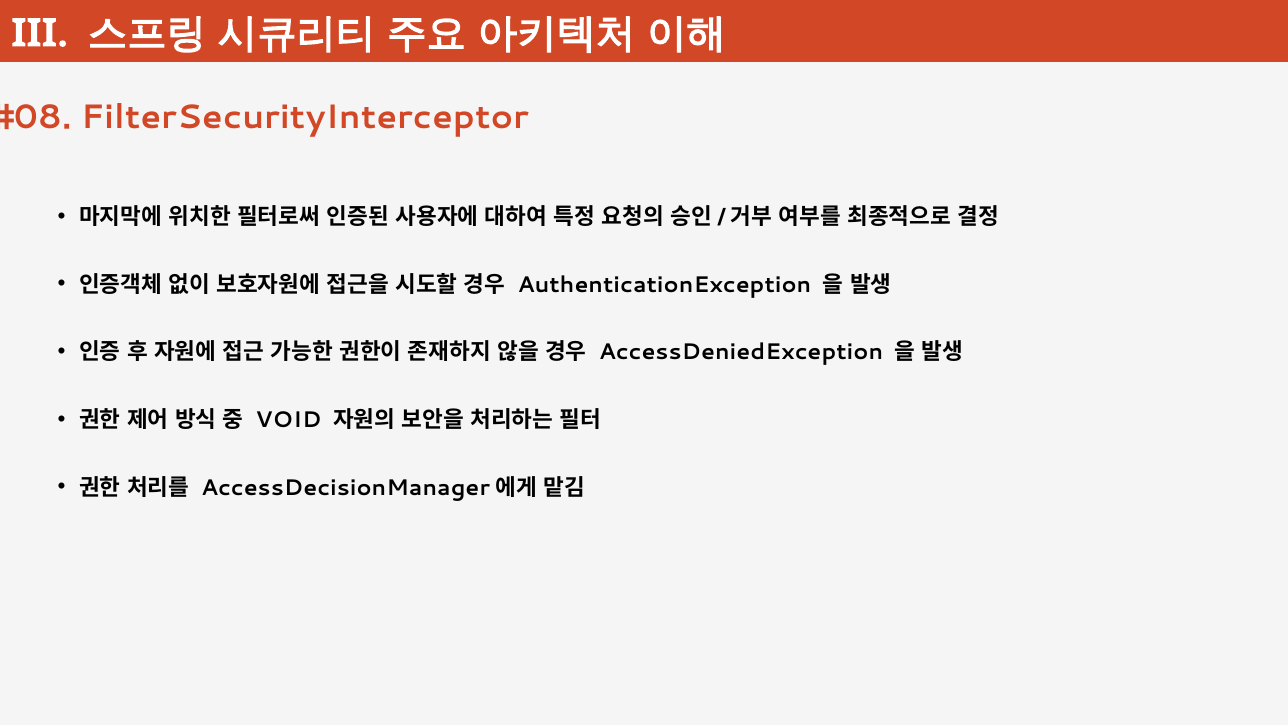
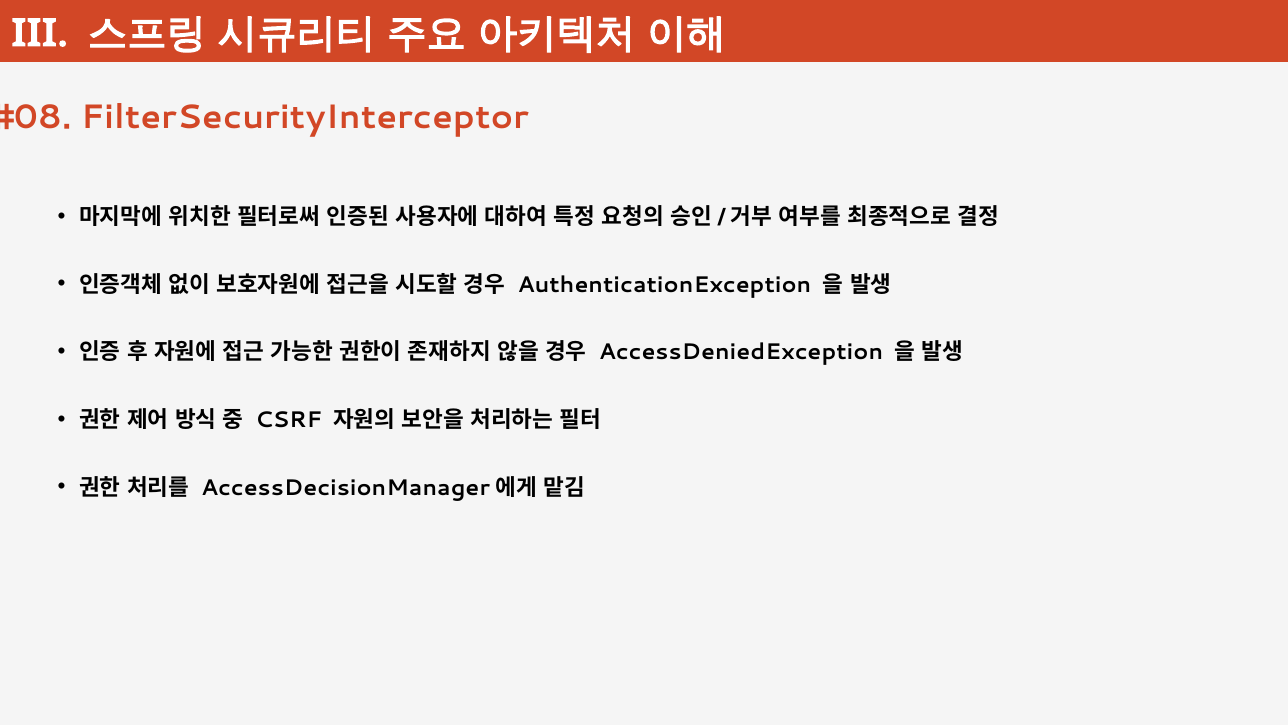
VOID: VOID -> CSRF
